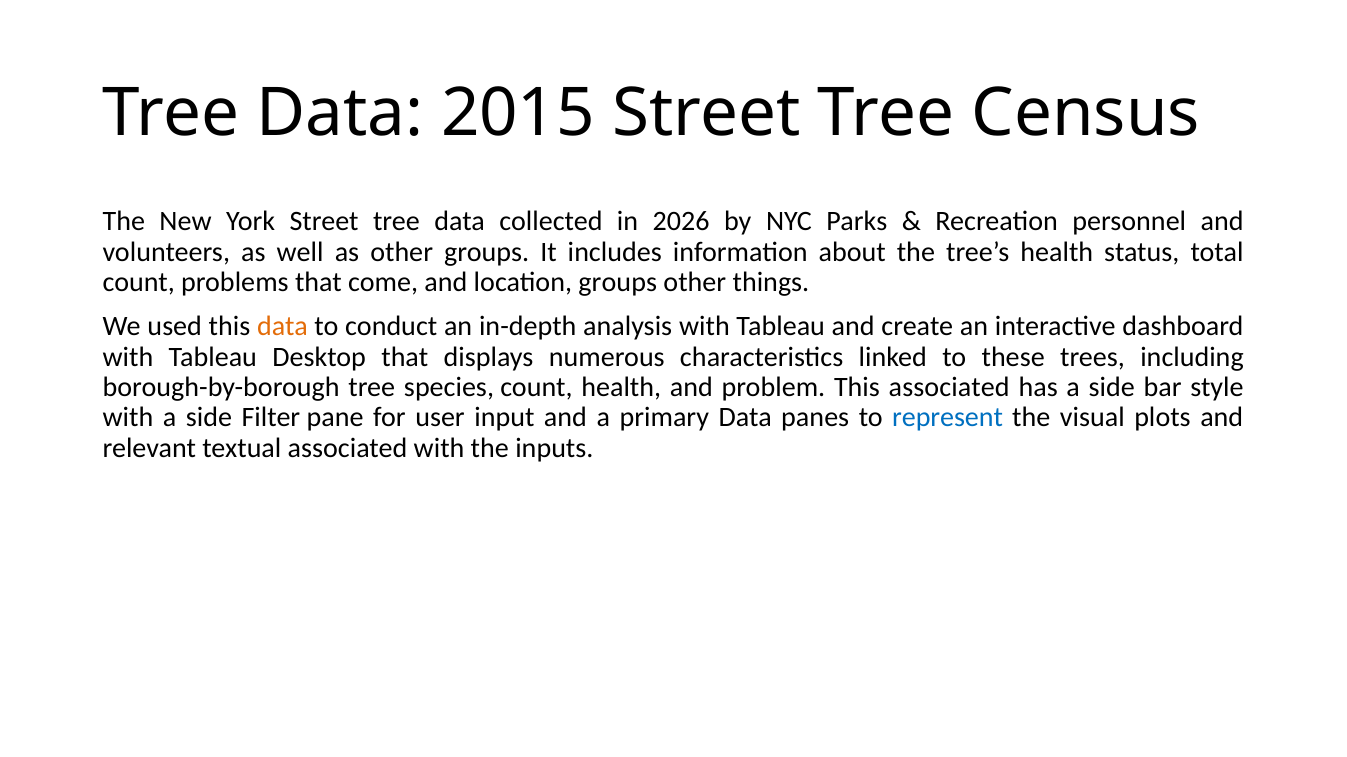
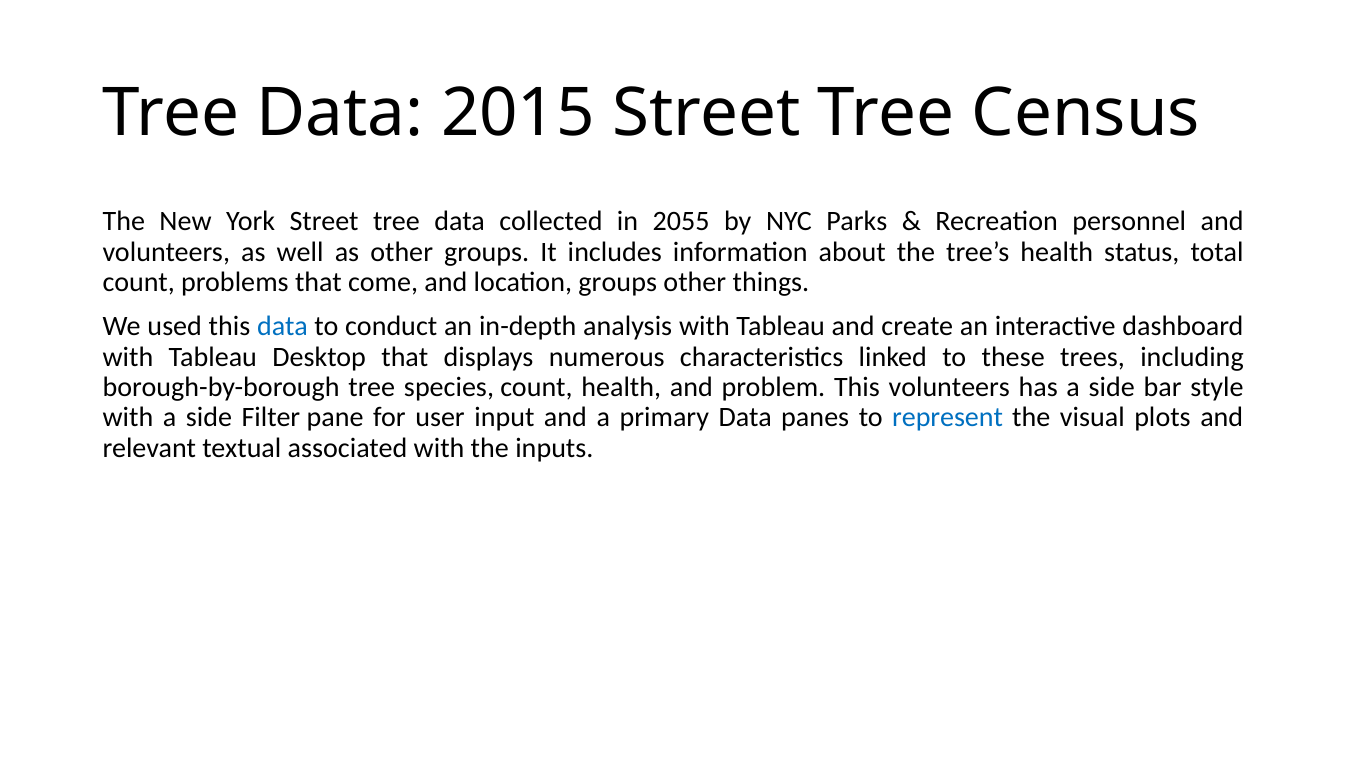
2026: 2026 -> 2055
data at (283, 327) colour: orange -> blue
This associated: associated -> volunteers
